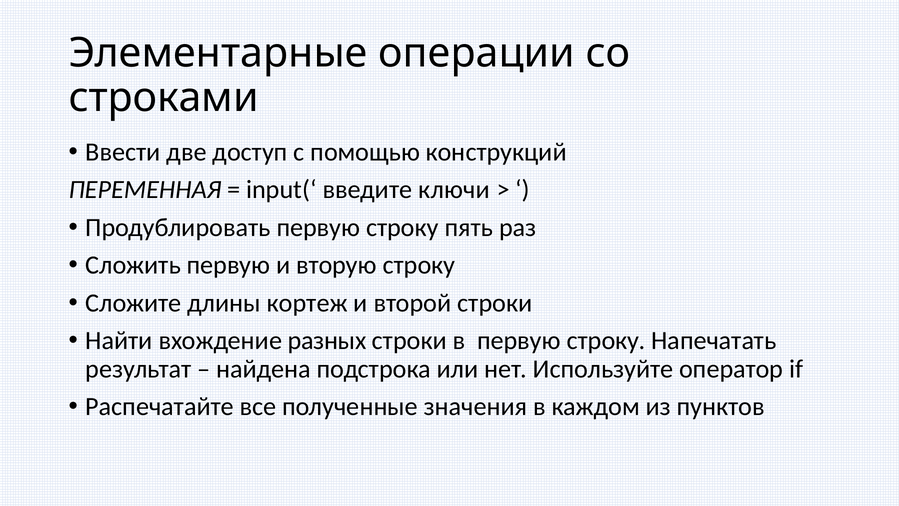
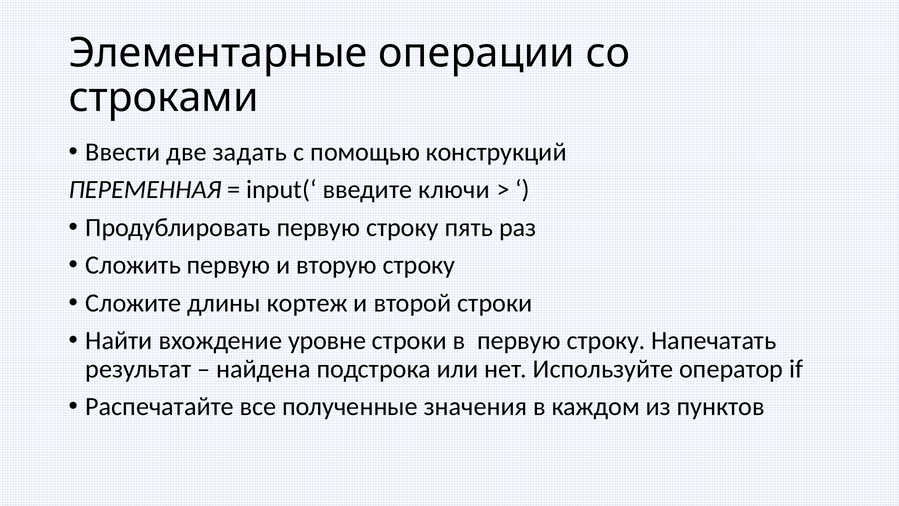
доступ: доступ -> задать
разных: разных -> уровне
